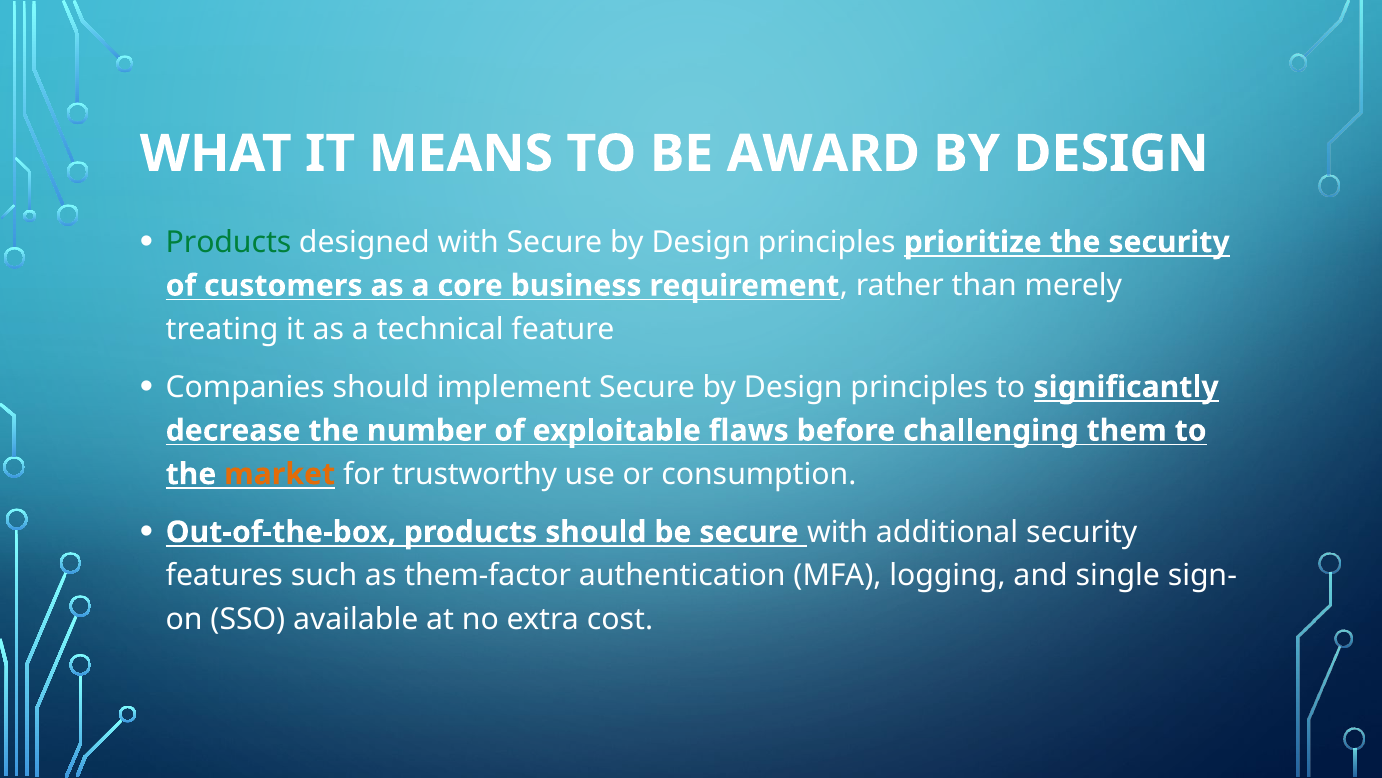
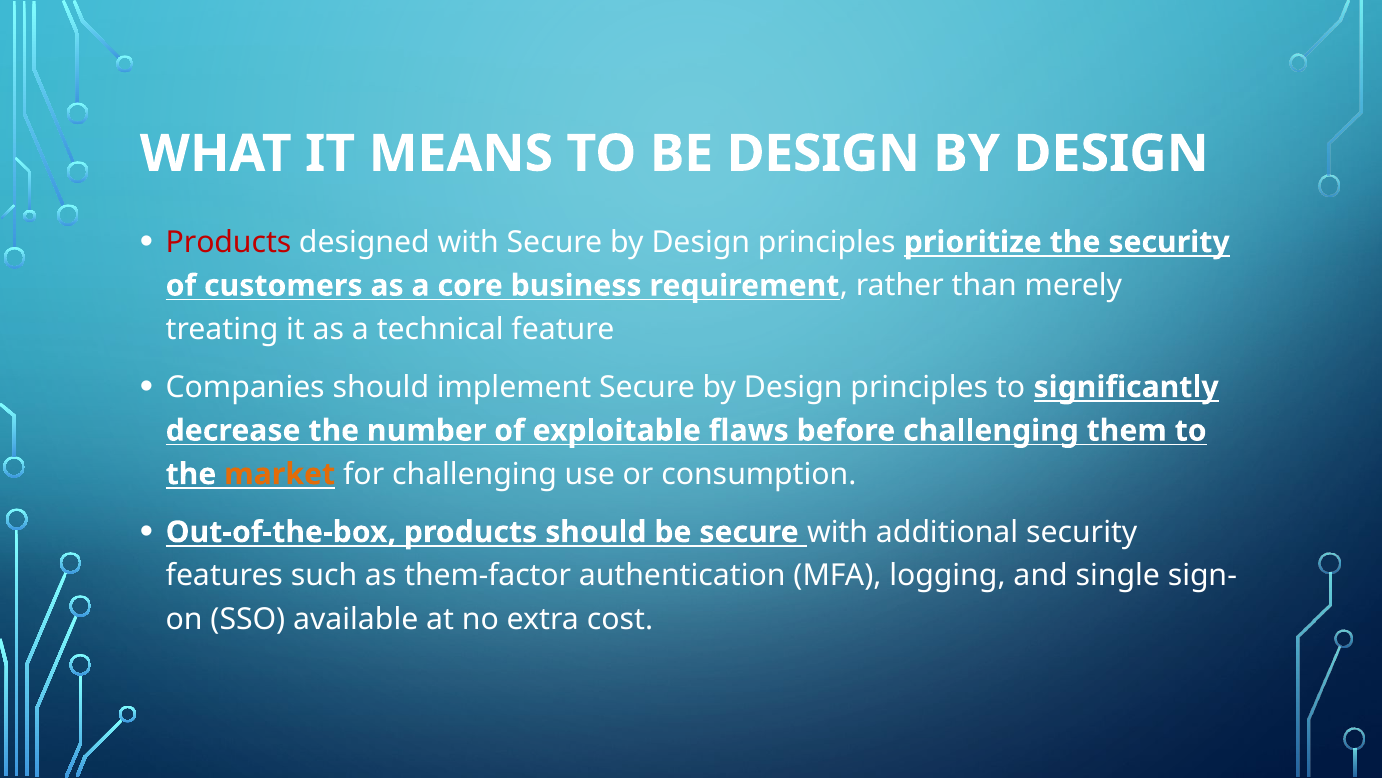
BE AWARD: AWARD -> DESIGN
Products at (228, 242) colour: green -> red
for trustworthy: trustworthy -> challenging
